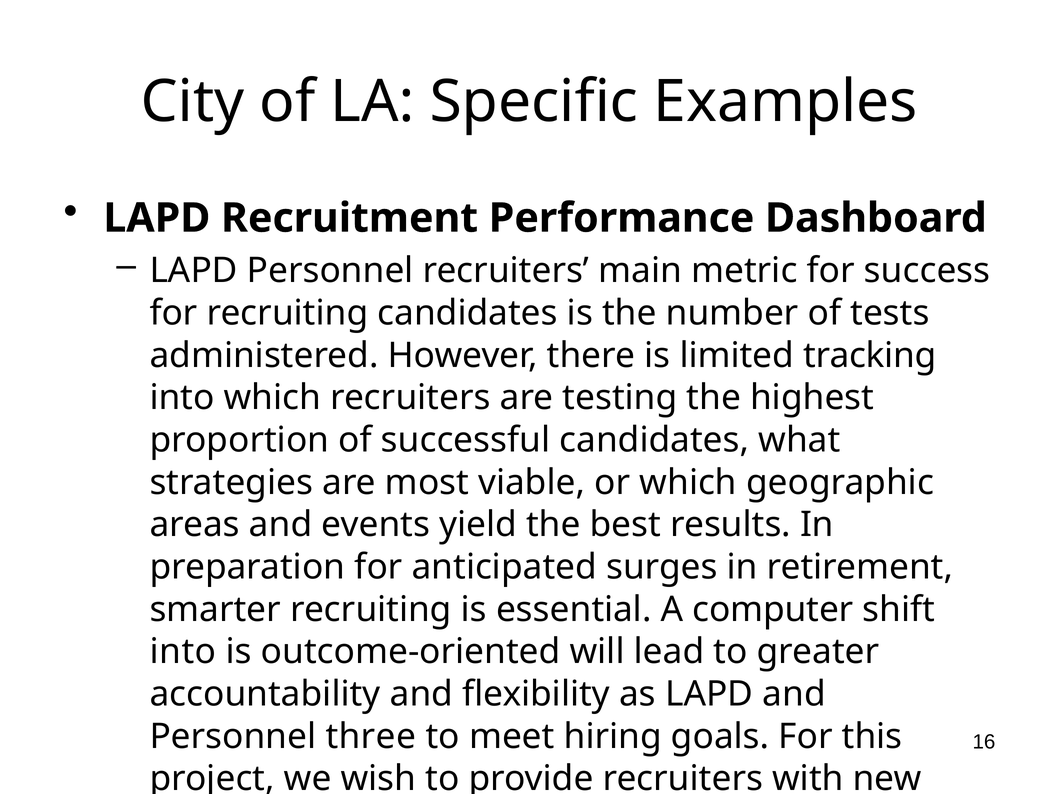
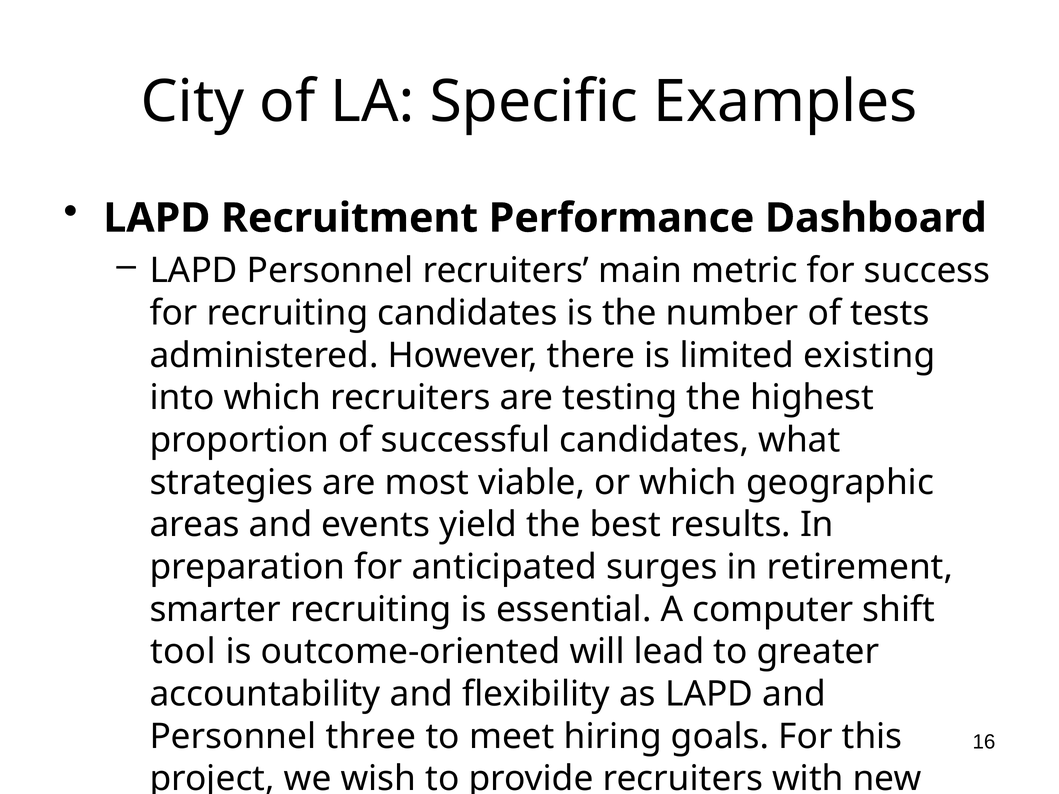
tracking: tracking -> existing
into at (183, 652): into -> tool
